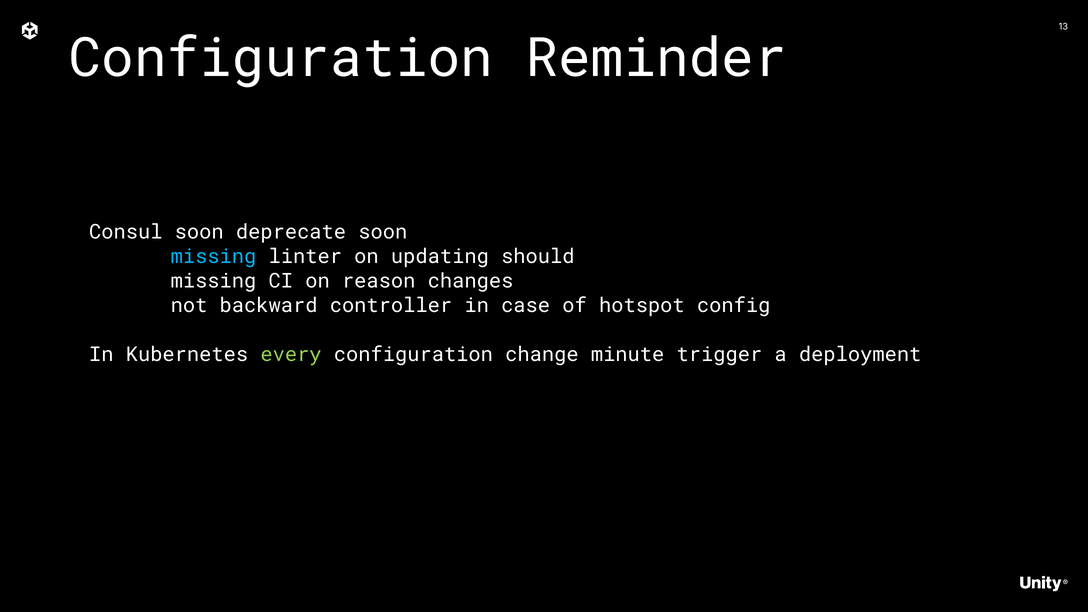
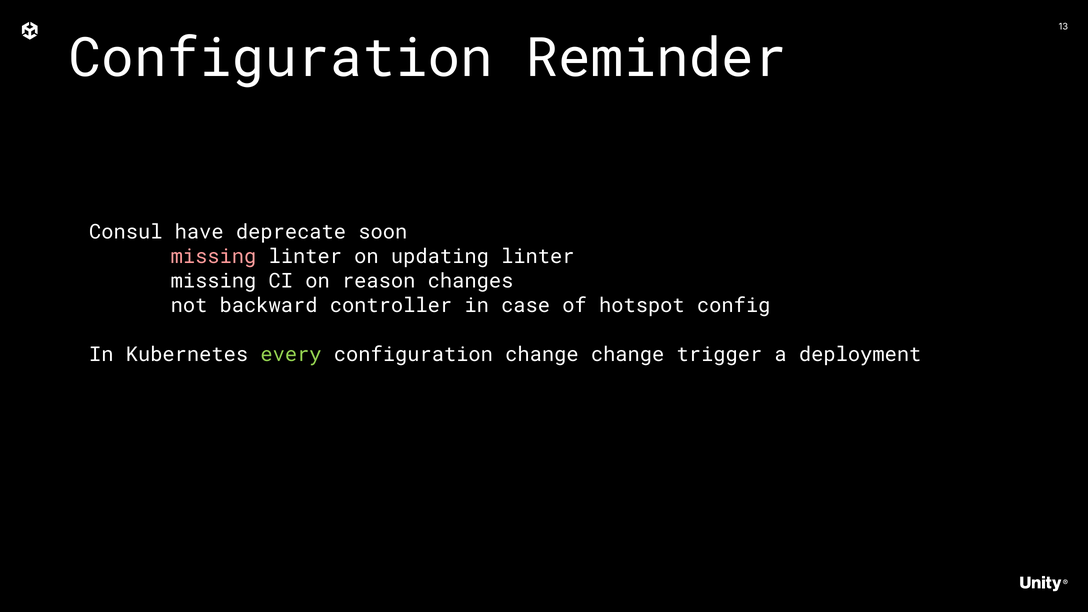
soon at (199, 232): soon -> have
missing at (213, 257) colour: light blue -> pink
updating should: should -> linter
change minute: minute -> change
